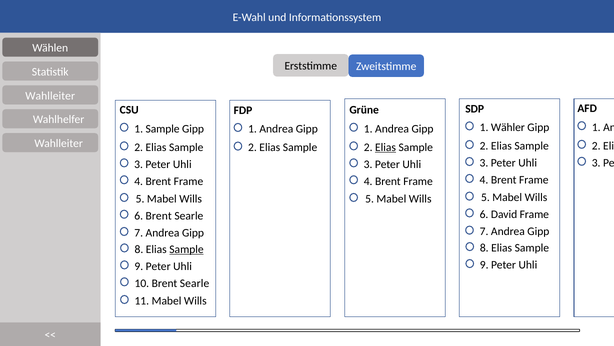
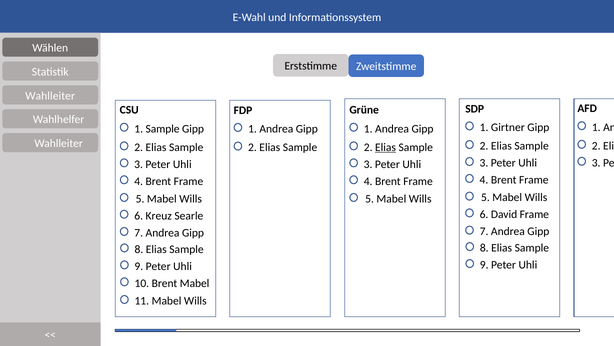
Wähler: Wähler -> Girtner
6 Brent: Brent -> Kreuz
Sample at (187, 249) underline: present -> none
10 Brent Searle: Searle -> Mabel
